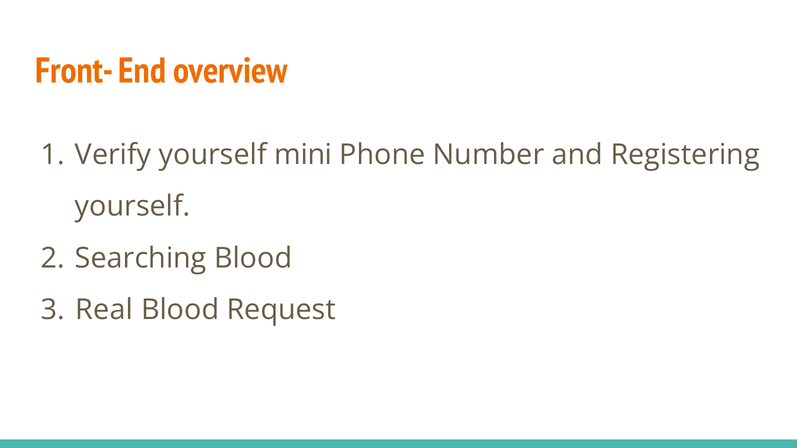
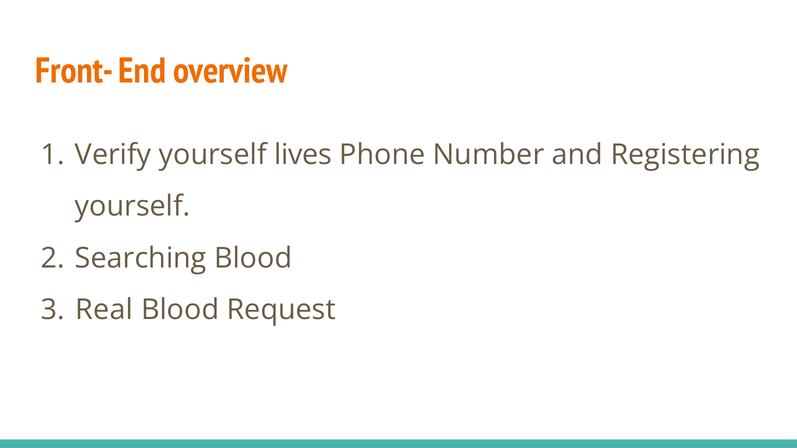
mini: mini -> lives
